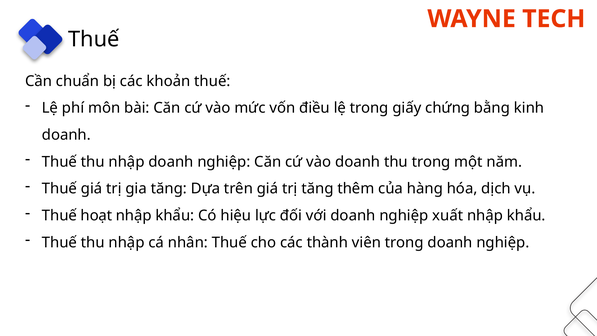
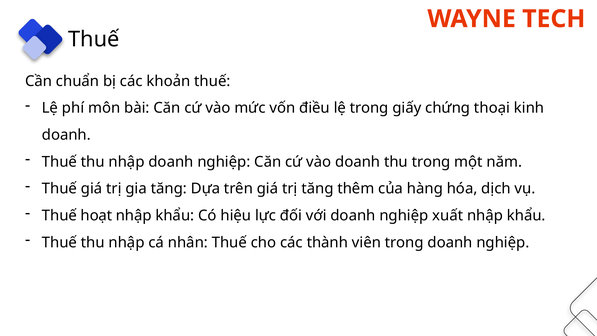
bằng: bằng -> thoại
